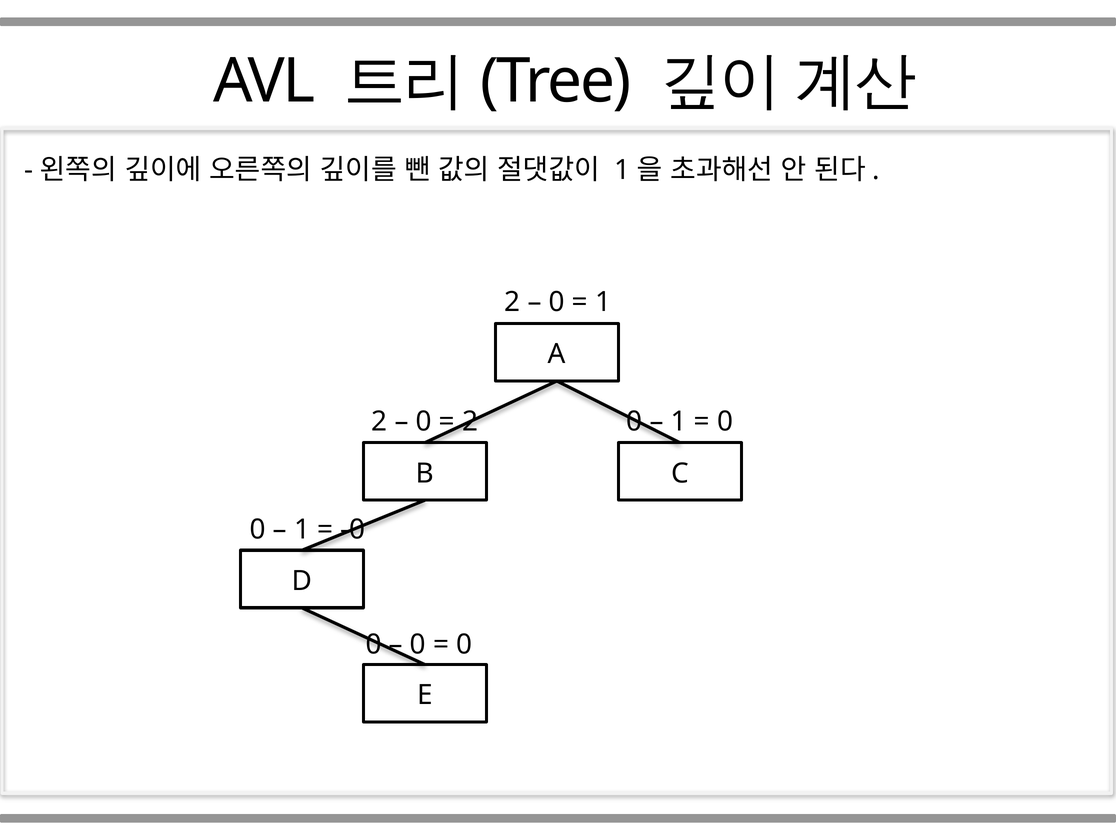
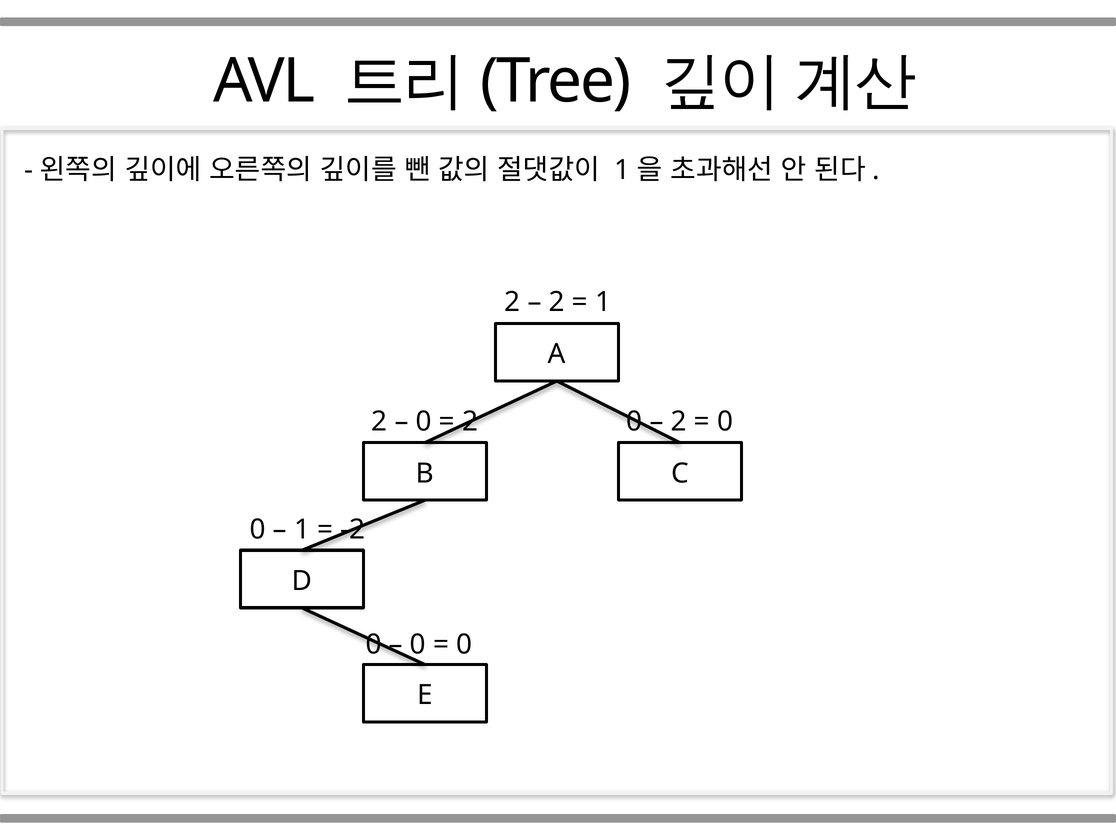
0 at (557, 302): 0 -> 2
1 at (679, 422): 1 -> 2
-0: -0 -> -2
